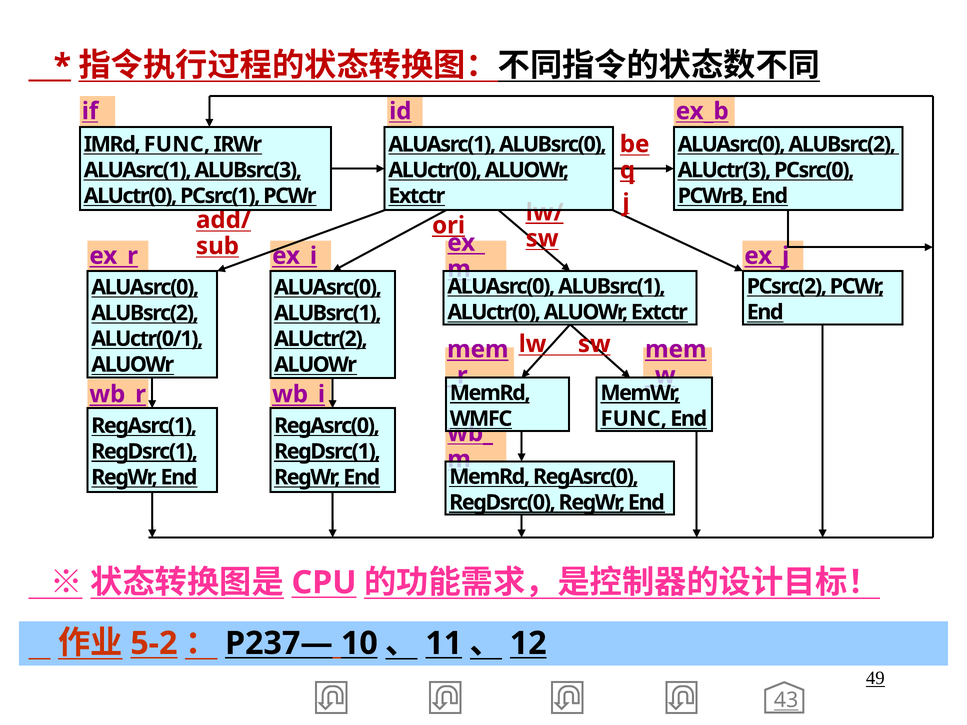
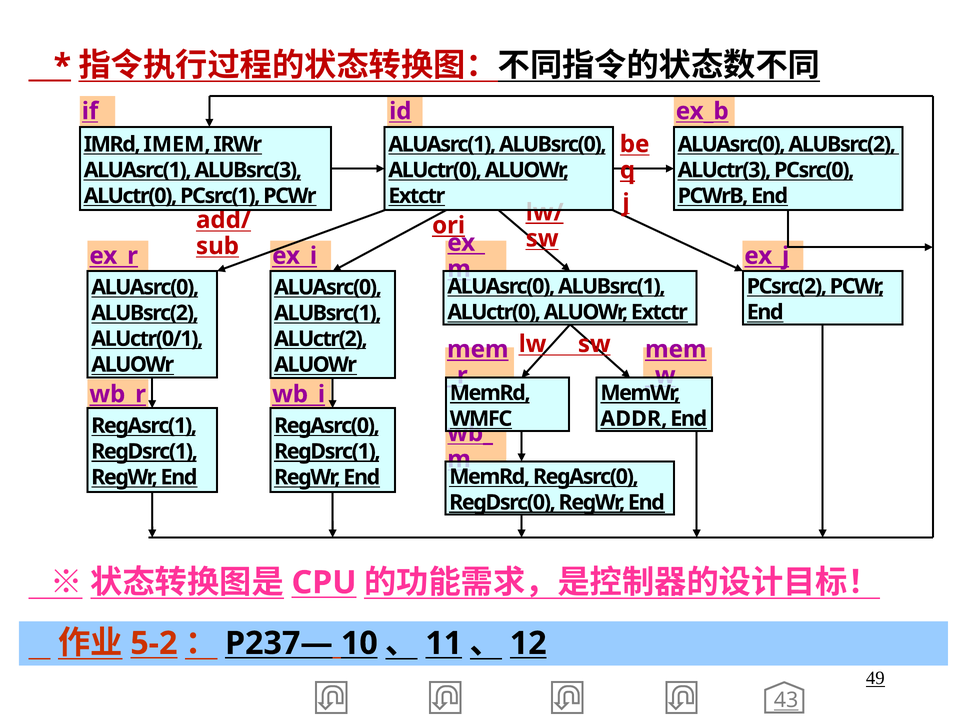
IMRd FUNC: FUNC -> IMEM
FUNC at (634, 419): FUNC -> ADDR
